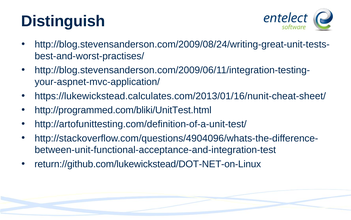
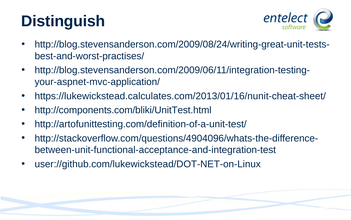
http://programmed.com/bliki/UnitTest.html: http://programmed.com/bliki/UnitTest.html -> http://components.com/bliki/UnitTest.html
return://github.com/lukewickstead/DOT-NET-on-Linux: return://github.com/lukewickstead/DOT-NET-on-Linux -> user://github.com/lukewickstead/DOT-NET-on-Linux
